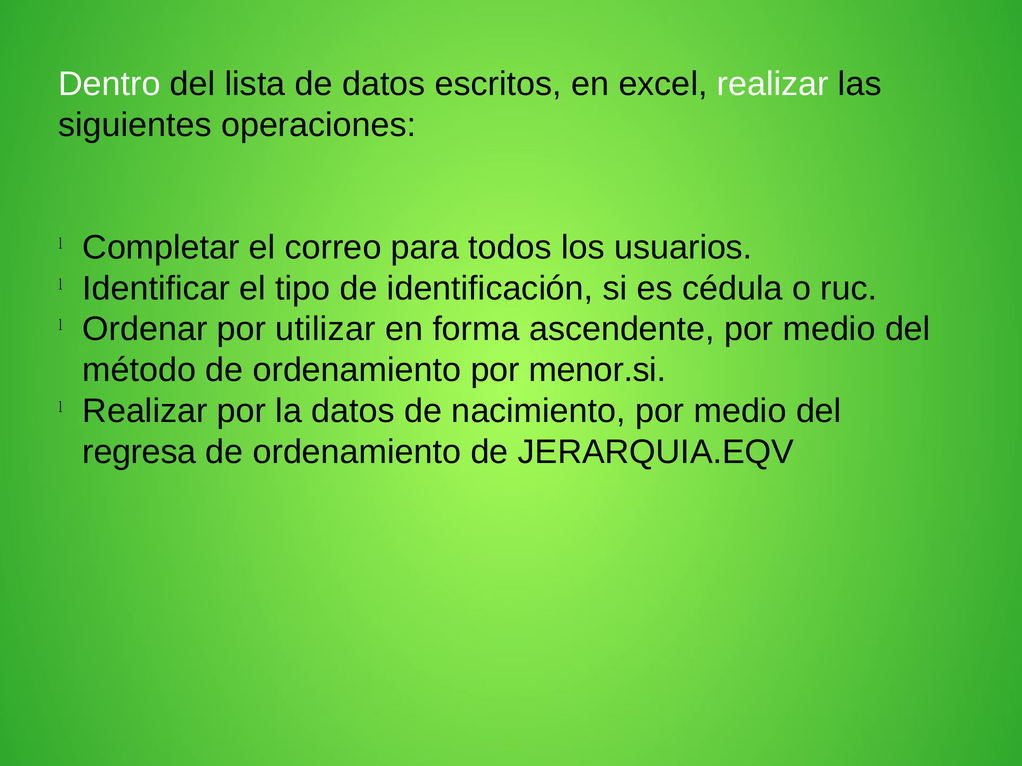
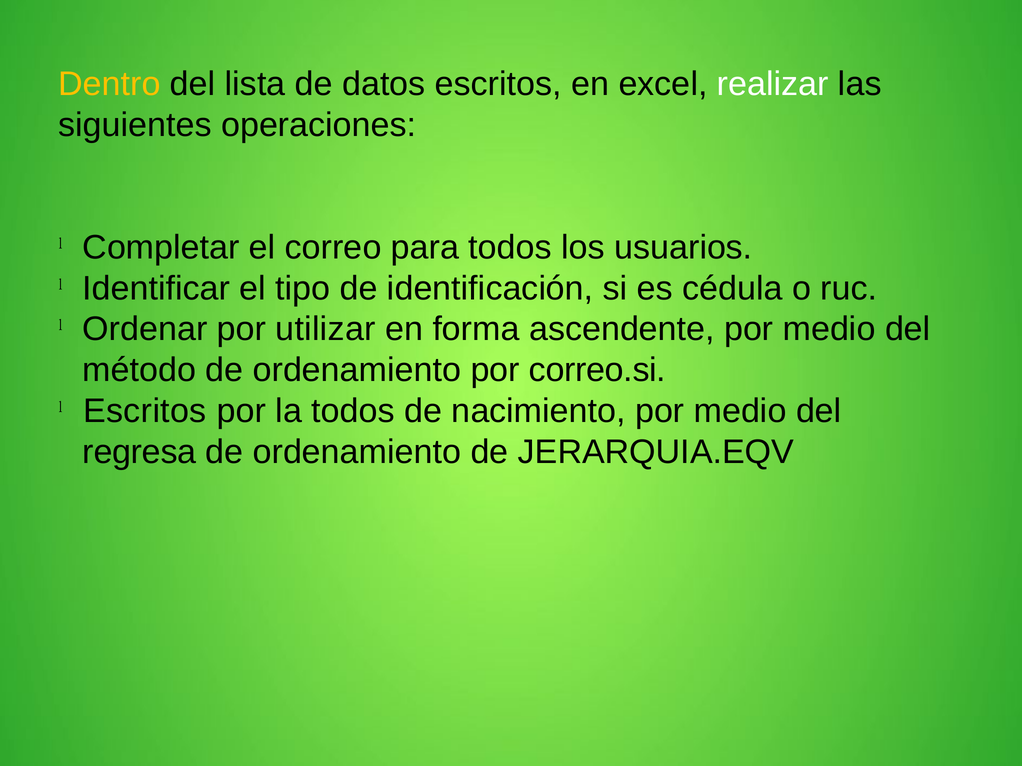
Dentro colour: white -> yellow
menor.si: menor.si -> correo.si
Realizar at (145, 411): Realizar -> Escritos
la datos: datos -> todos
